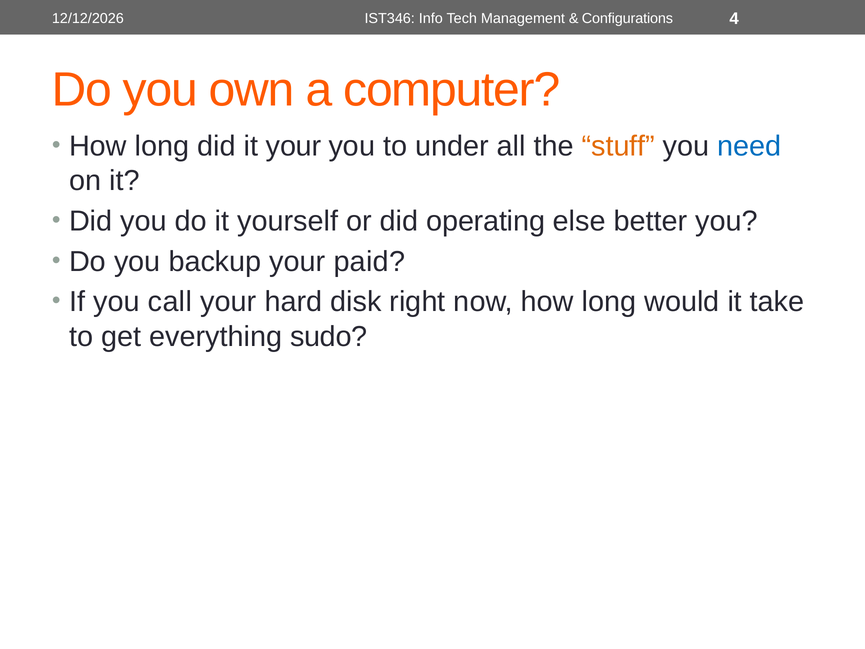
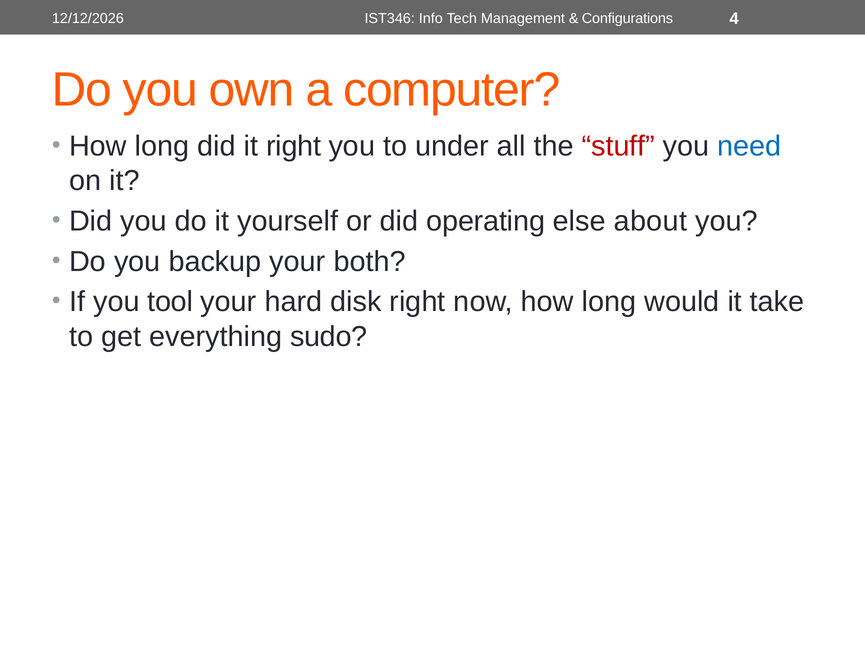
it your: your -> right
stuff colour: orange -> red
better: better -> about
paid: paid -> both
call: call -> tool
